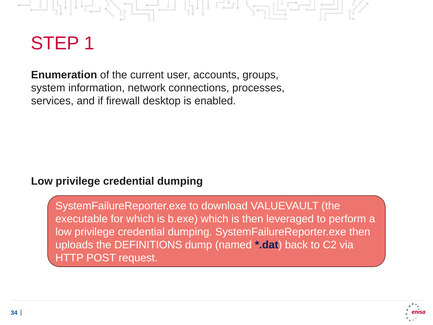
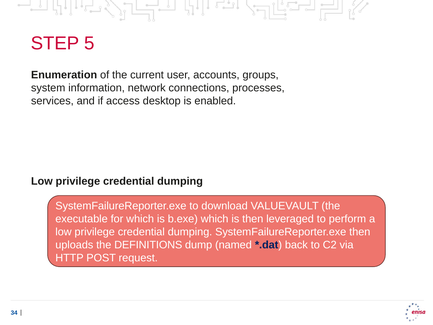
1: 1 -> 5
firewall: firewall -> access
